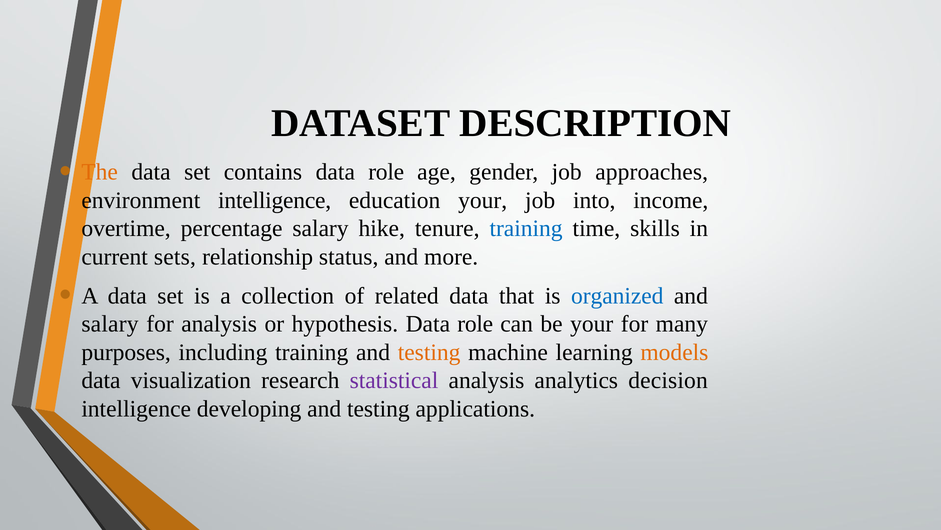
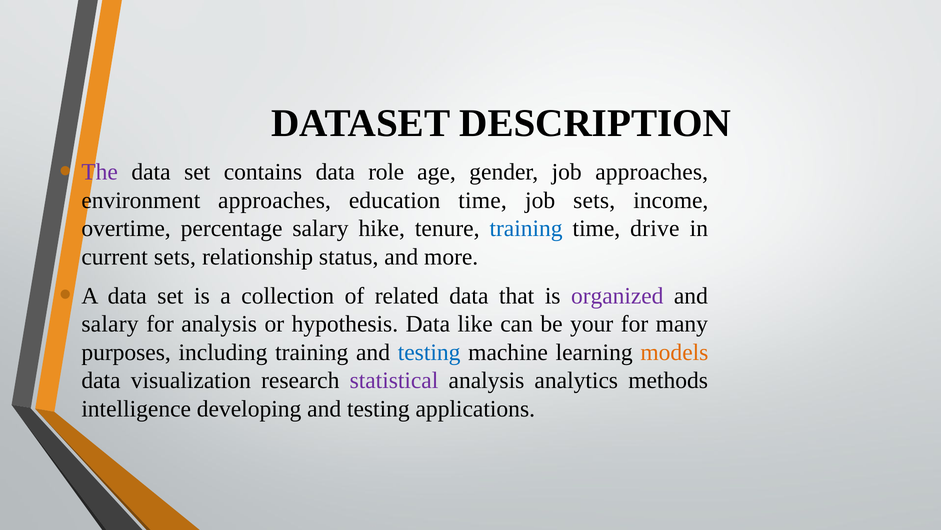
The colour: orange -> purple
environment intelligence: intelligence -> approaches
education your: your -> time
job into: into -> sets
skills: skills -> drive
organized colour: blue -> purple
role at (475, 324): role -> like
testing at (429, 352) colour: orange -> blue
decision: decision -> methods
